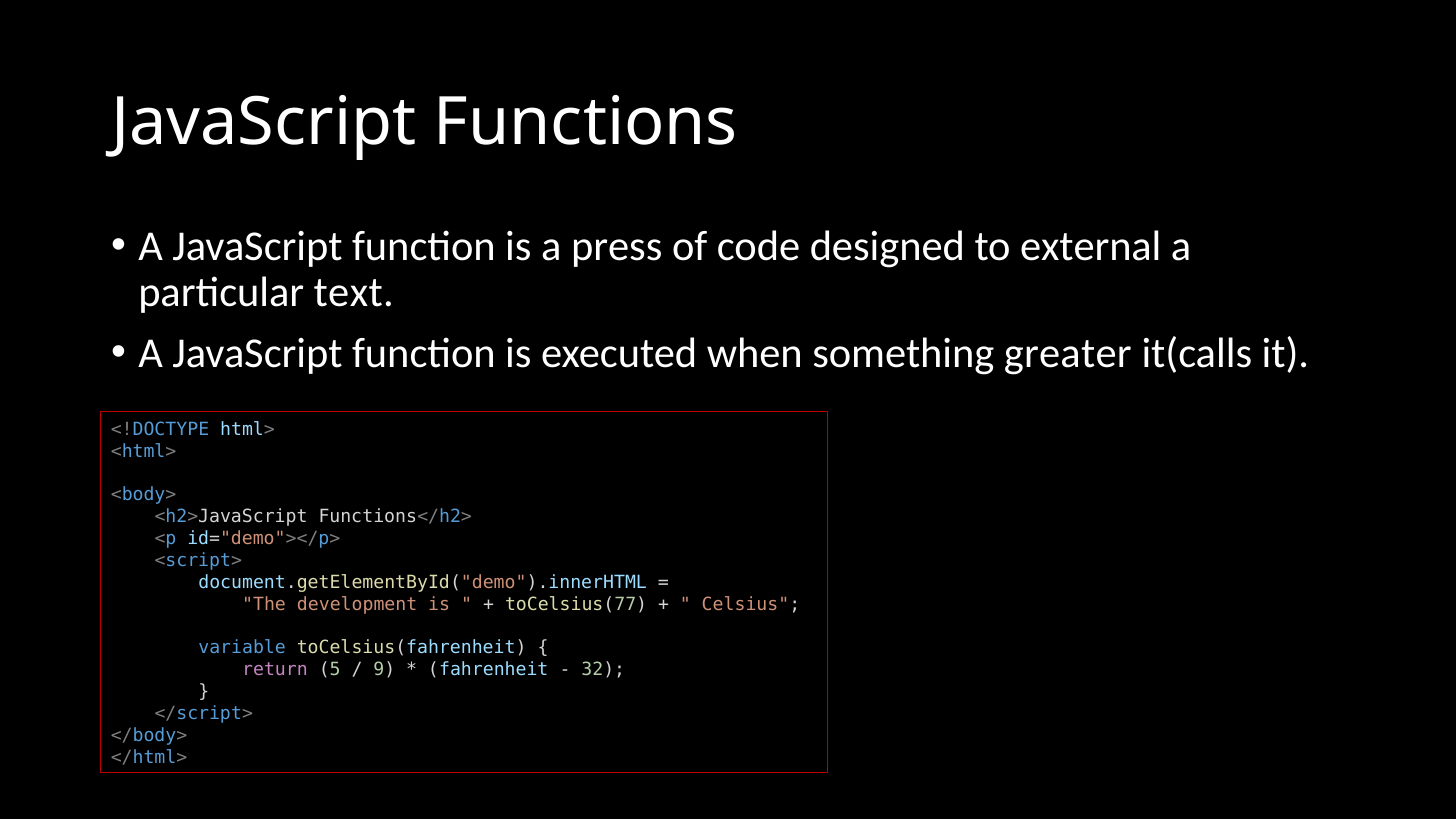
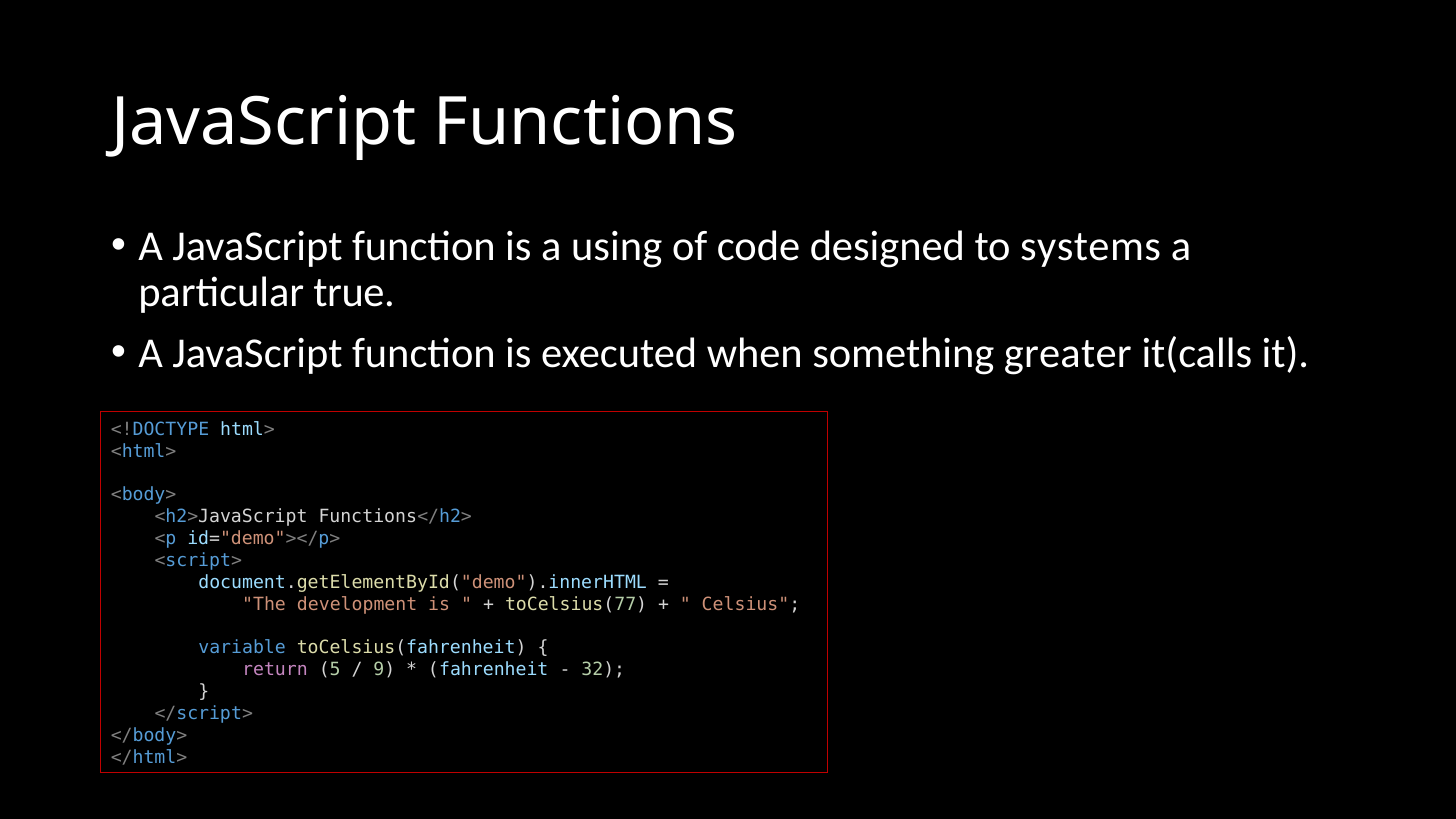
press: press -> using
external: external -> systems
text: text -> true
